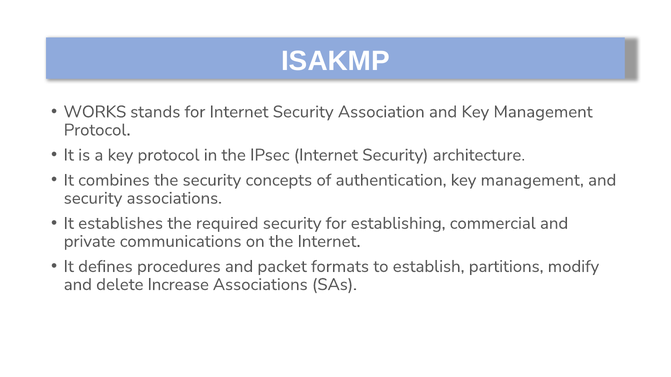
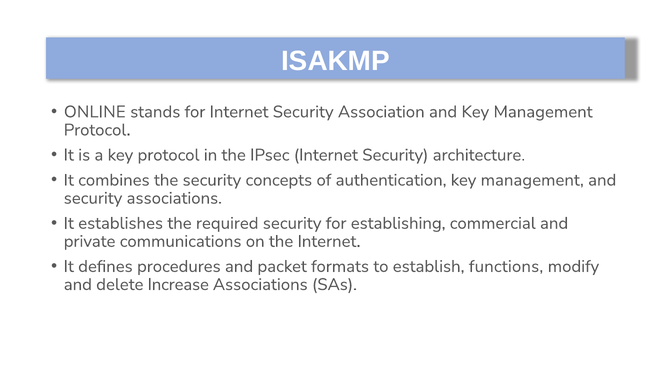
WORKS: WORKS -> ONLINE
partitions: partitions -> functions
